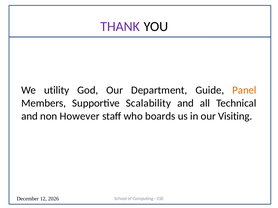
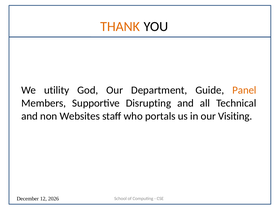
THANK colour: purple -> orange
Scalability: Scalability -> Disrupting
However: However -> Websites
boards: boards -> portals
